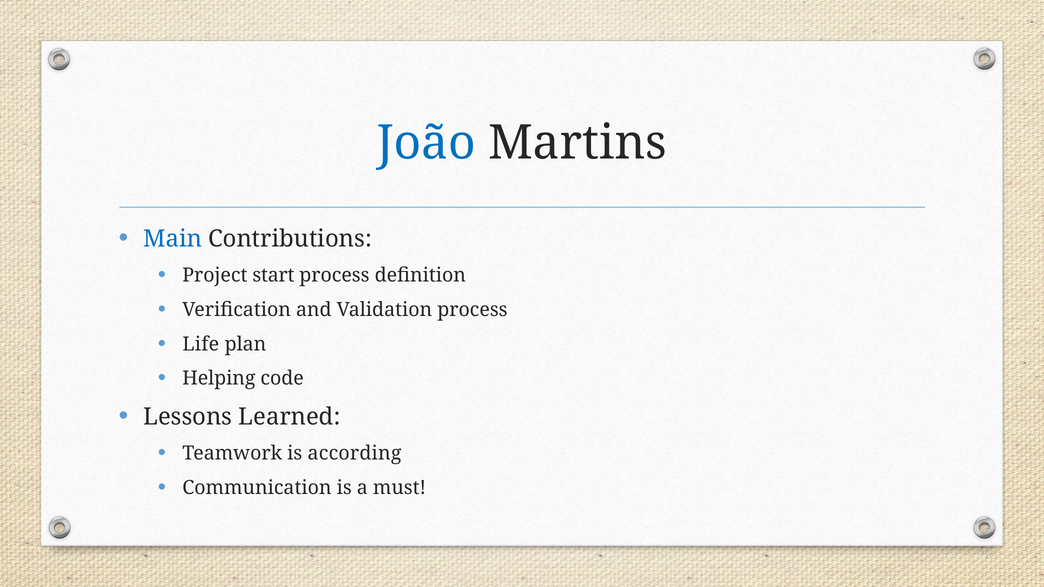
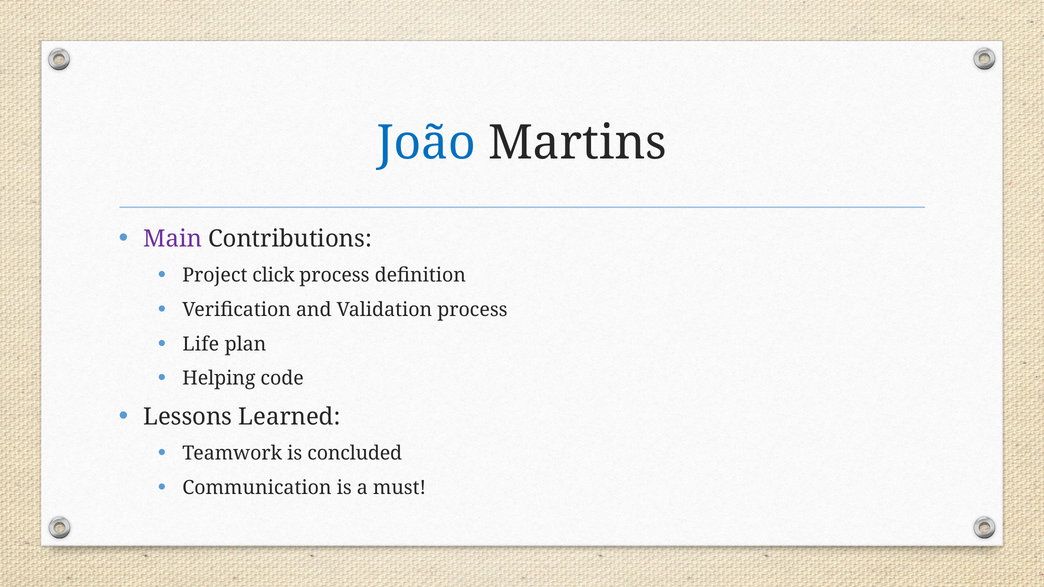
Main colour: blue -> purple
start: start -> click
according: according -> concluded
